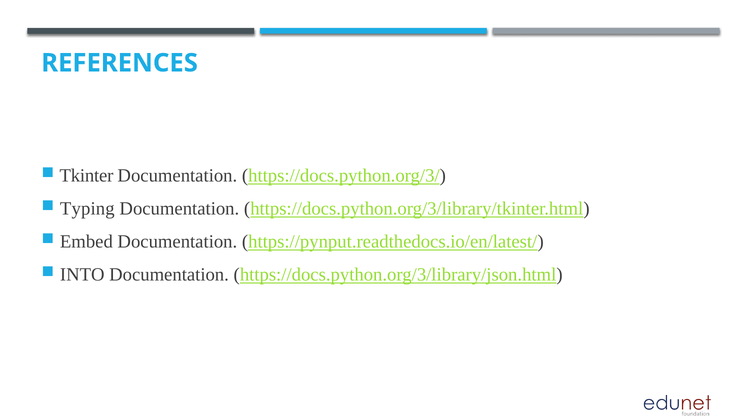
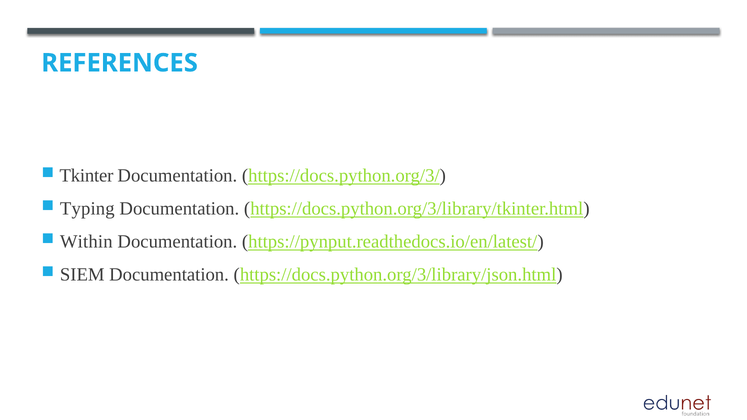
Embed: Embed -> Within
INTO: INTO -> SIEM
